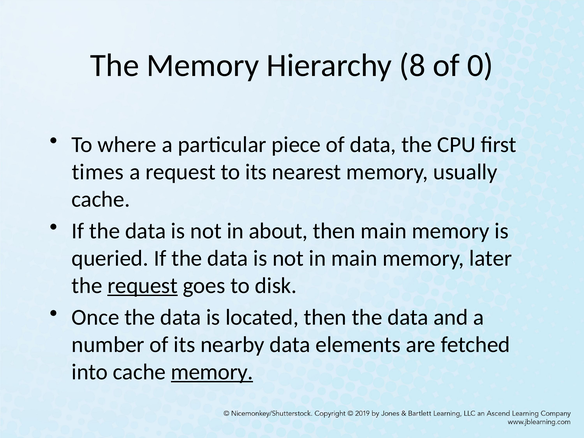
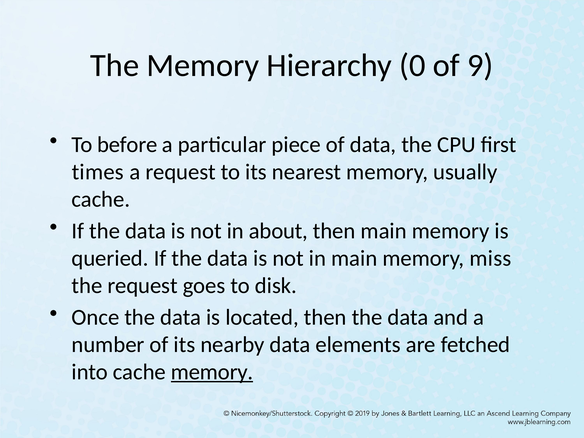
8: 8 -> 0
0: 0 -> 9
where: where -> before
later: later -> miss
request at (143, 286) underline: present -> none
